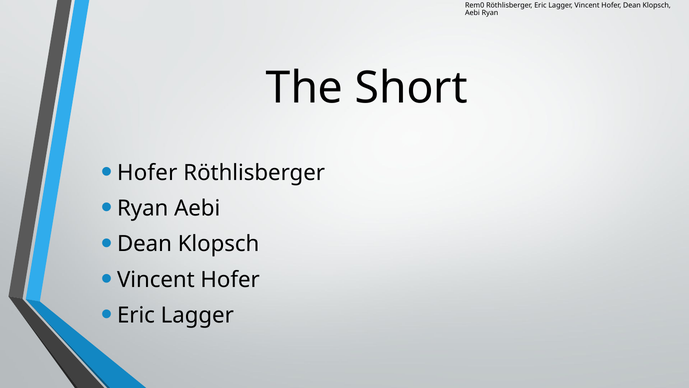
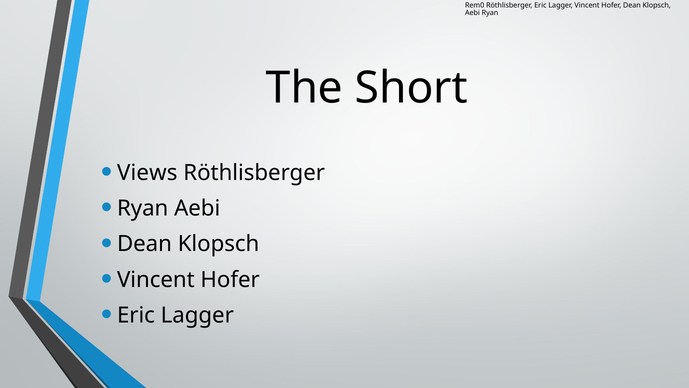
Hofer at (147, 173): Hofer -> Views
